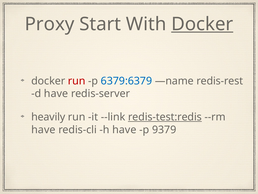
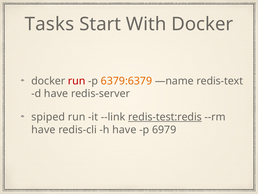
Proxy: Proxy -> Tasks
Docker at (202, 24) underline: present -> none
6379:6379 colour: blue -> orange
redis-rest: redis-rest -> redis-text
heavily: heavily -> spiped
9379: 9379 -> 6979
